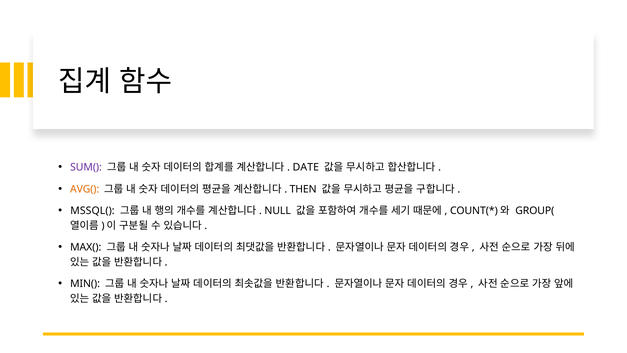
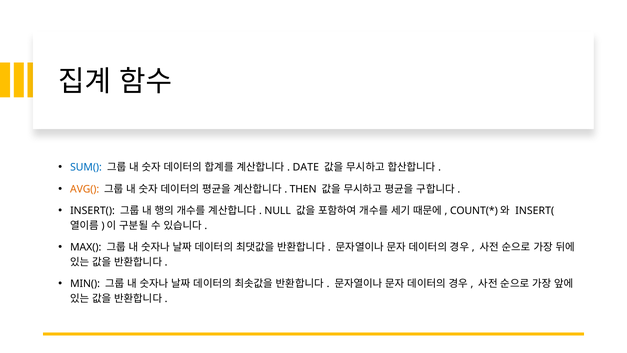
SUM( colour: purple -> blue
MSSQL( at (92, 211): MSSQL( -> INSERT(
GROUP( at (535, 211): GROUP( -> INSERT(
